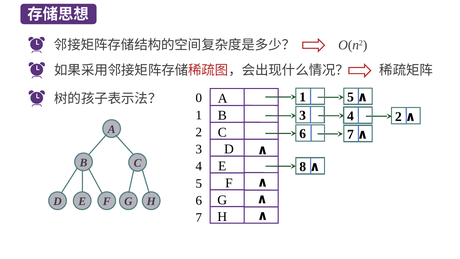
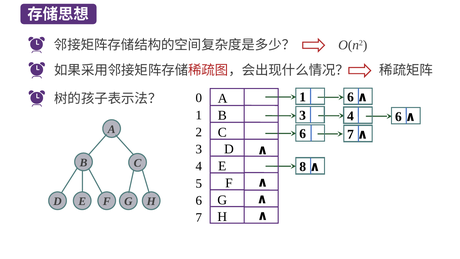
1 5: 5 -> 6
4 2: 2 -> 6
